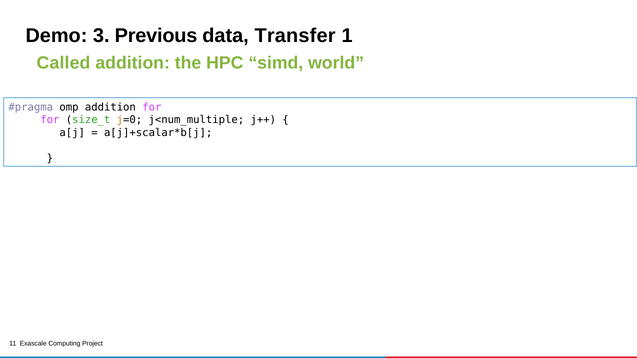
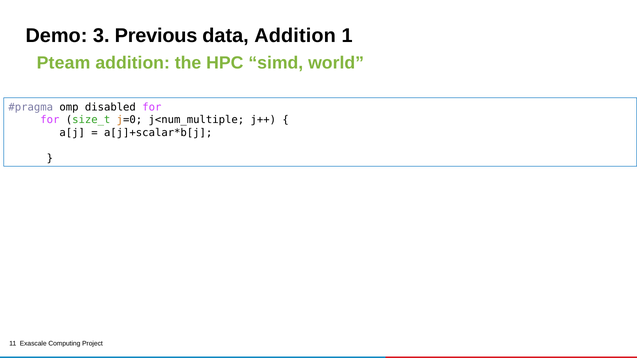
data Transfer: Transfer -> Addition
Called: Called -> Pteam
omp addition: addition -> disabled
